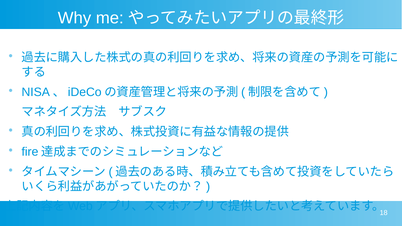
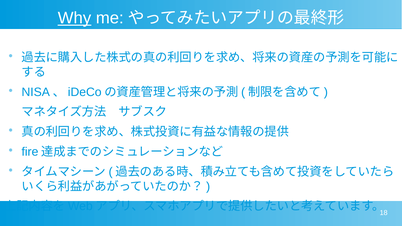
Why underline: none -> present
